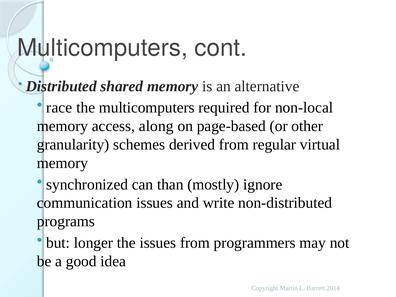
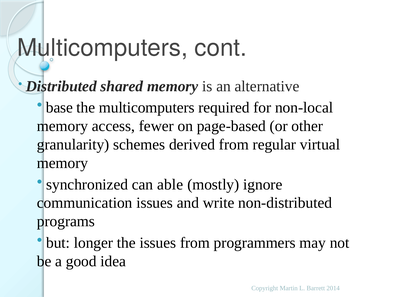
race: race -> base
along: along -> fewer
than: than -> able
